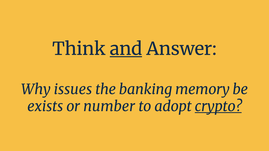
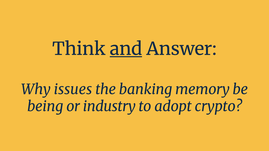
exists: exists -> being
number: number -> industry
crypto underline: present -> none
